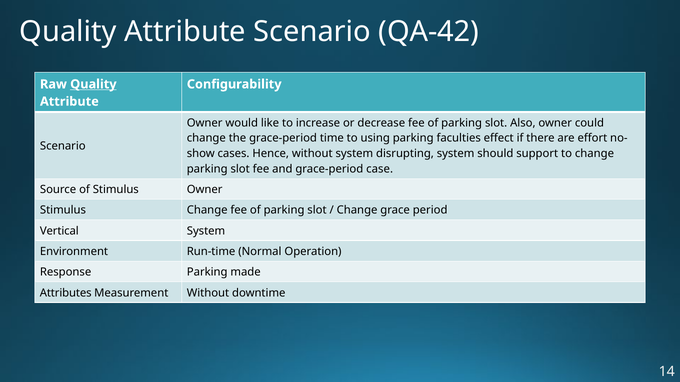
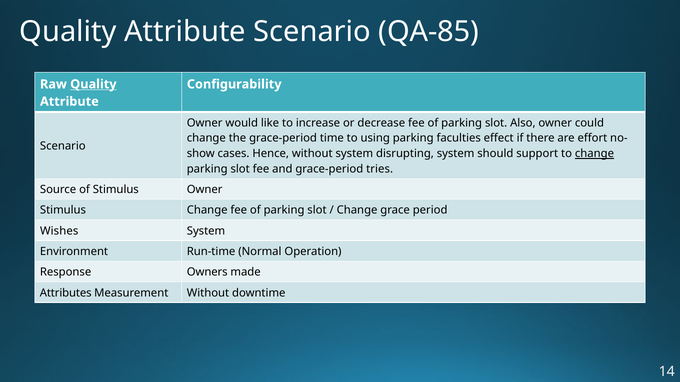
QA-42: QA-42 -> QA-85
change at (594, 154) underline: none -> present
case: case -> tries
Vertical: Vertical -> Wishes
Response Parking: Parking -> Owners
